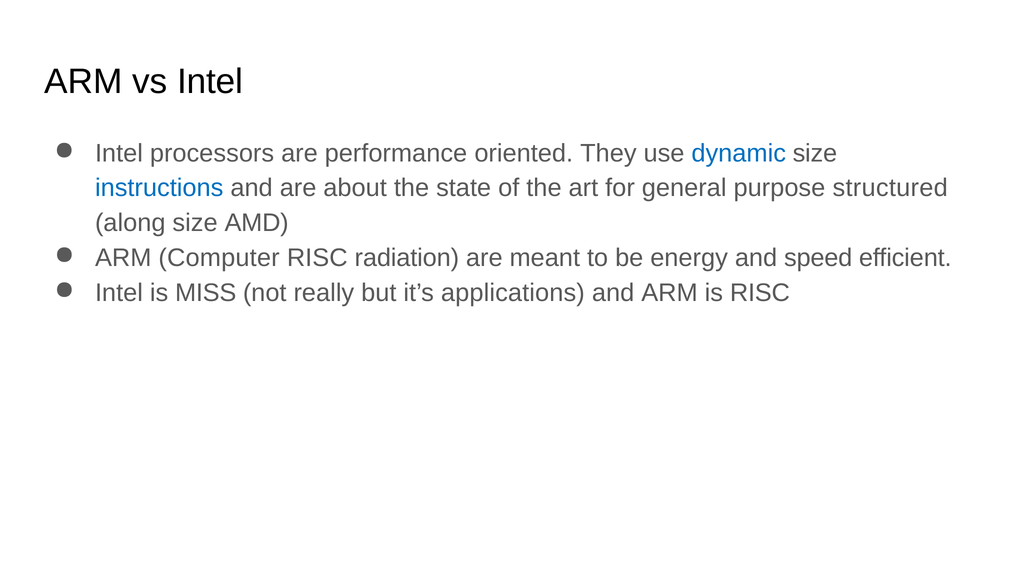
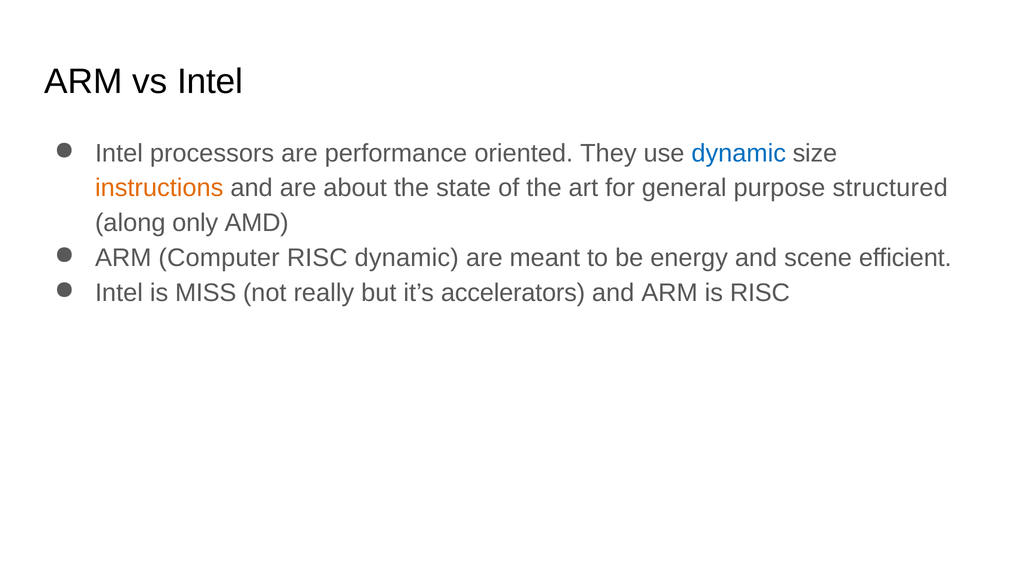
instructions colour: blue -> orange
along size: size -> only
RISC radiation: radiation -> dynamic
speed: speed -> scene
applications: applications -> accelerators
